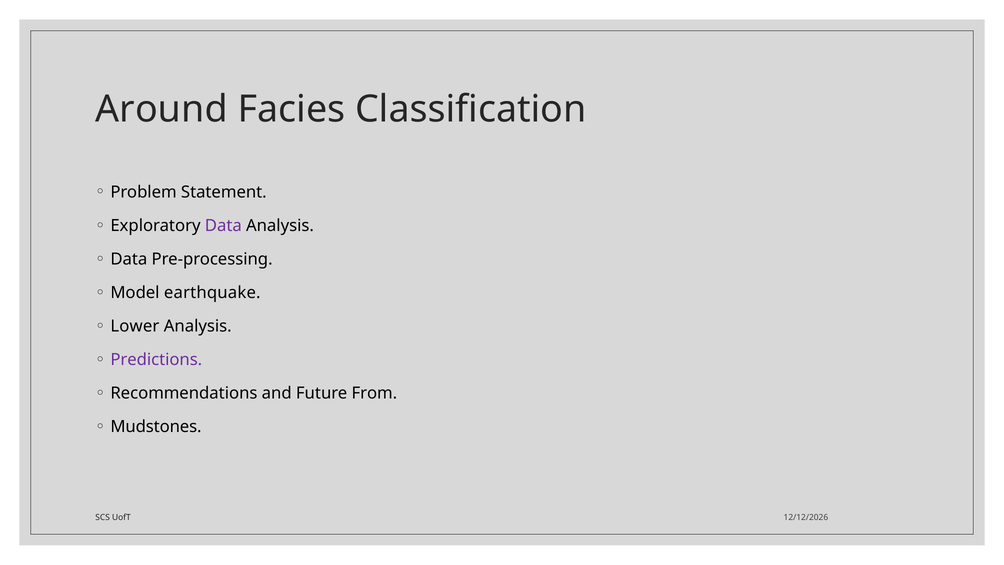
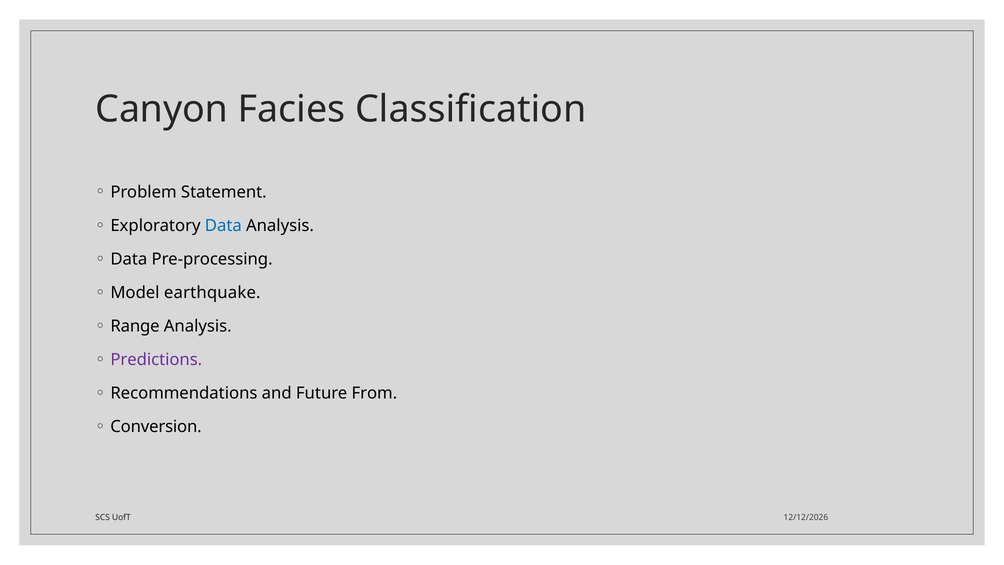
Around: Around -> Canyon
Data at (223, 226) colour: purple -> blue
Lower: Lower -> Range
Mudstones: Mudstones -> Conversion
